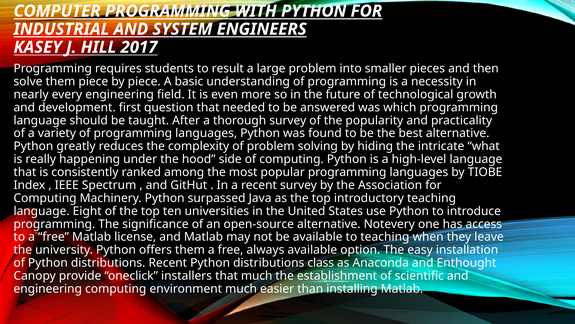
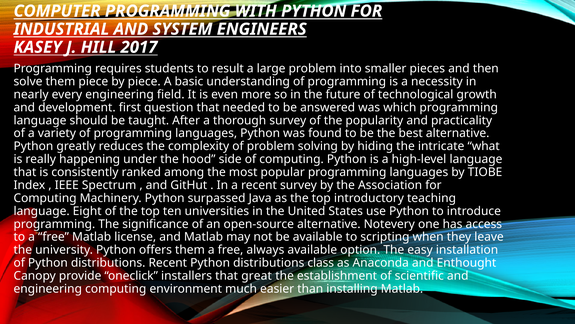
to teaching: teaching -> scripting
that much: much -> great
